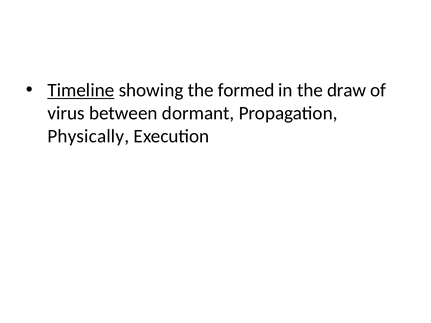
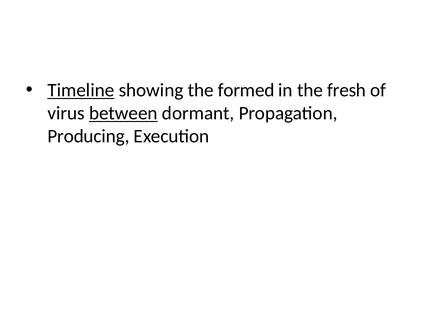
draw: draw -> fresh
between underline: none -> present
Physically: Physically -> Producing
